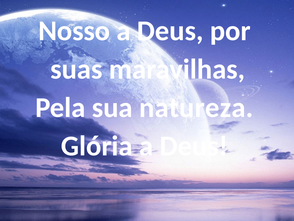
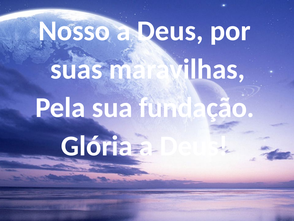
natureza: natureza -> fundação
